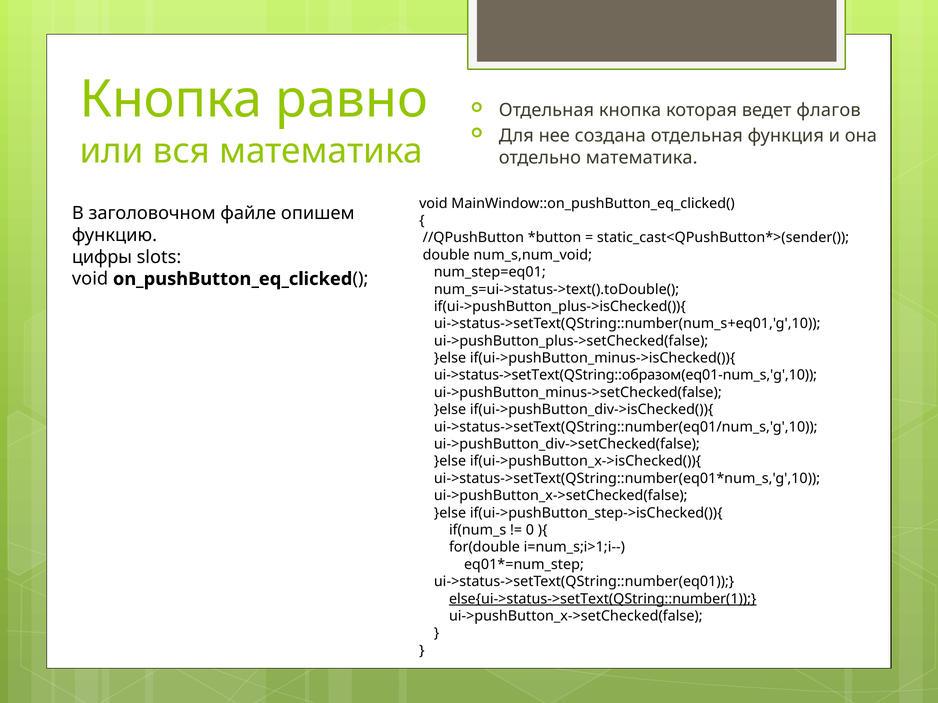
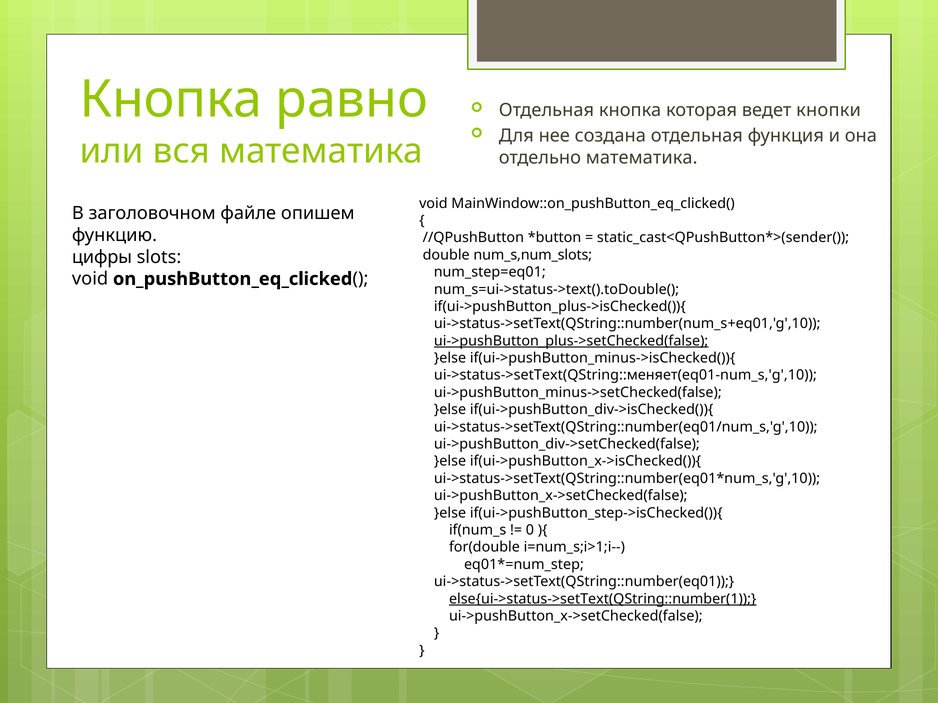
флагов: флагов -> кнопки
num_s,num_void: num_s,num_void -> num_s,num_slots
ui->pushButton_plus->setChecked(false underline: none -> present
ui->status->setText(QString::образом(eq01-num_s,'g',10: ui->status->setText(QString::образом(eq01-num_s,'g',10 -> ui->status->setText(QString::меняет(eq01-num_s,'g',10
